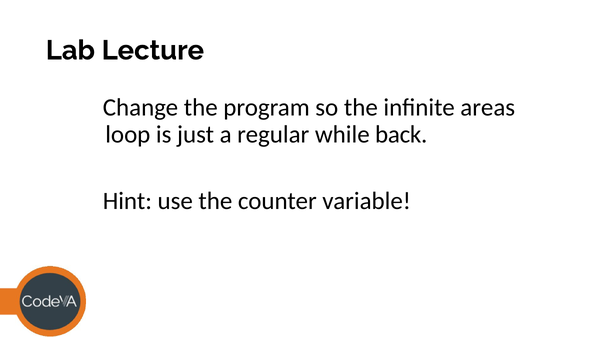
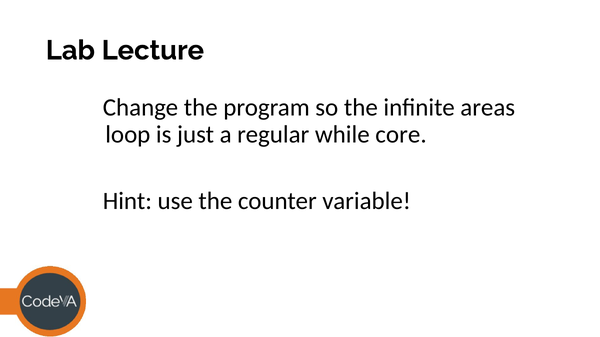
back: back -> core
